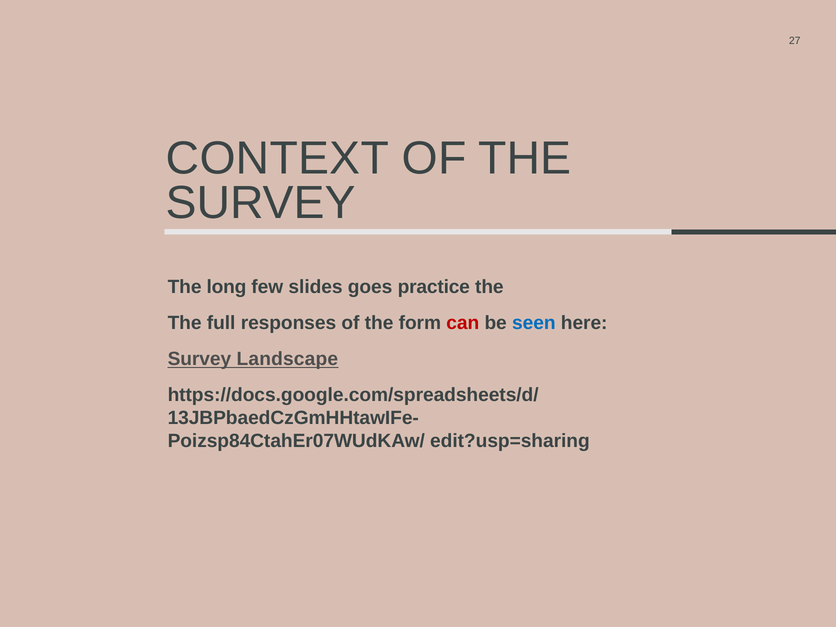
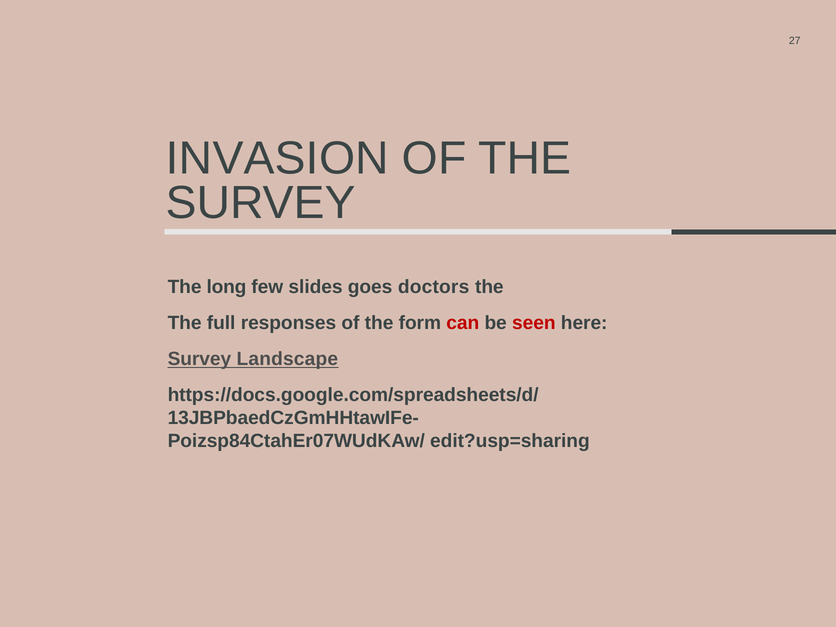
CONTEXT: CONTEXT -> INVASION
practice: practice -> doctors
seen colour: blue -> red
